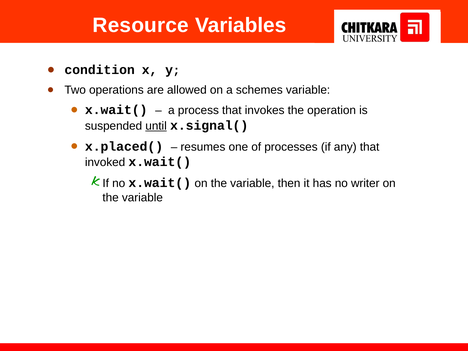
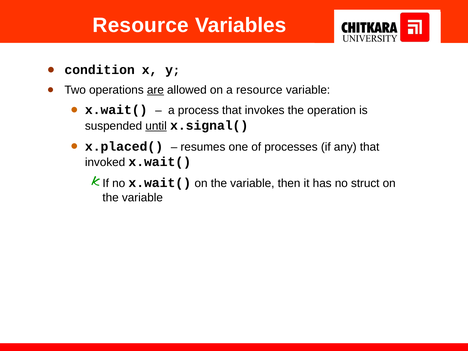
are underline: none -> present
a schemes: schemes -> resource
writer: writer -> struct
